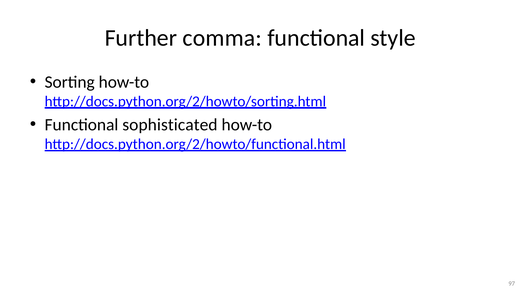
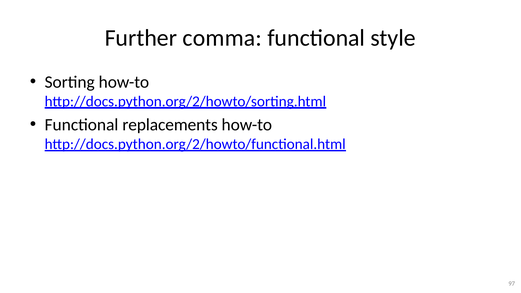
sophisticated: sophisticated -> replacements
